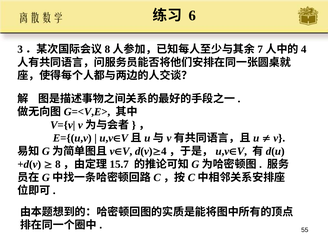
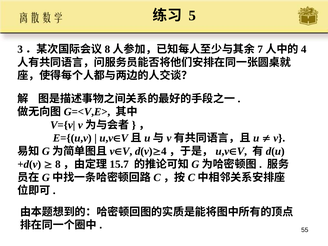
6: 6 -> 5
